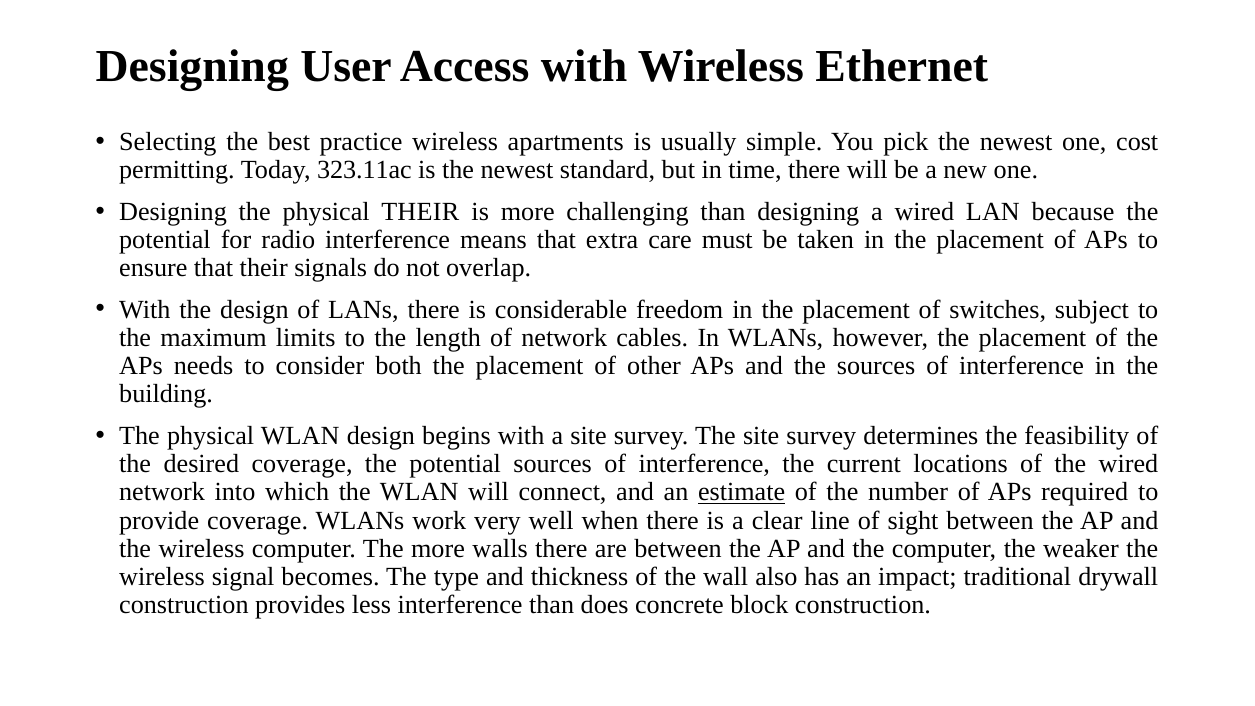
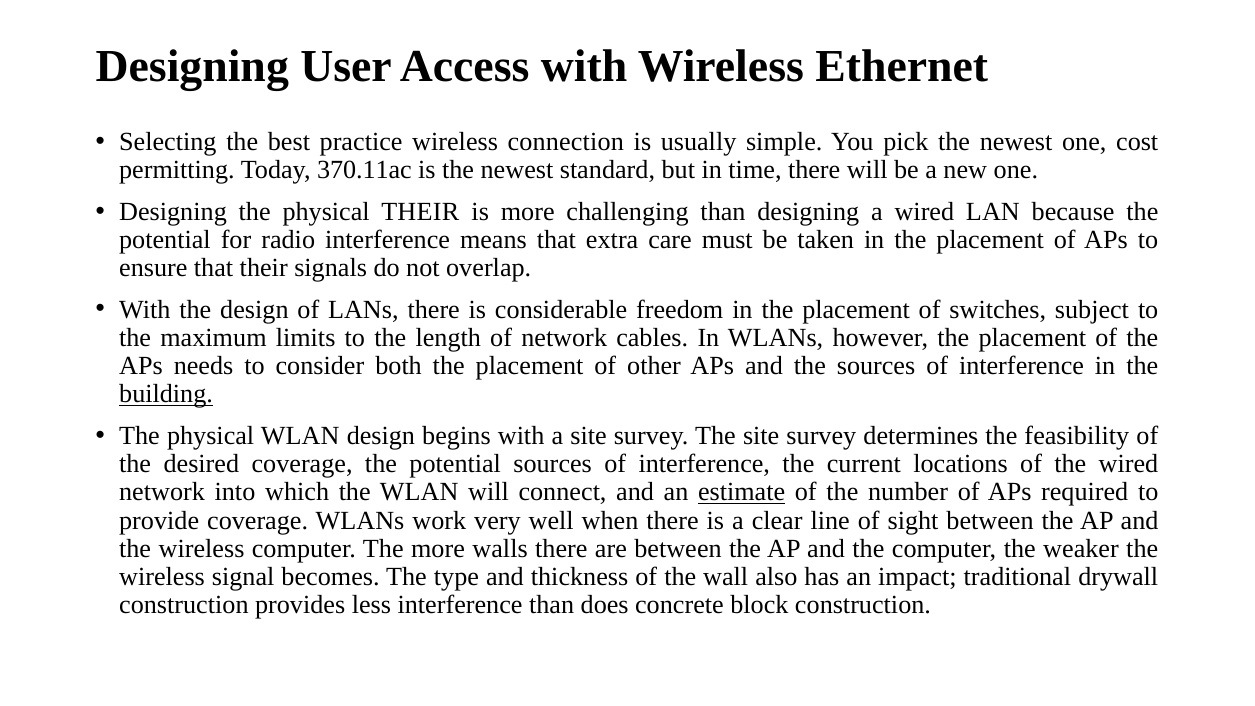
apartments: apartments -> connection
323.11ac: 323.11ac -> 370.11ac
building underline: none -> present
